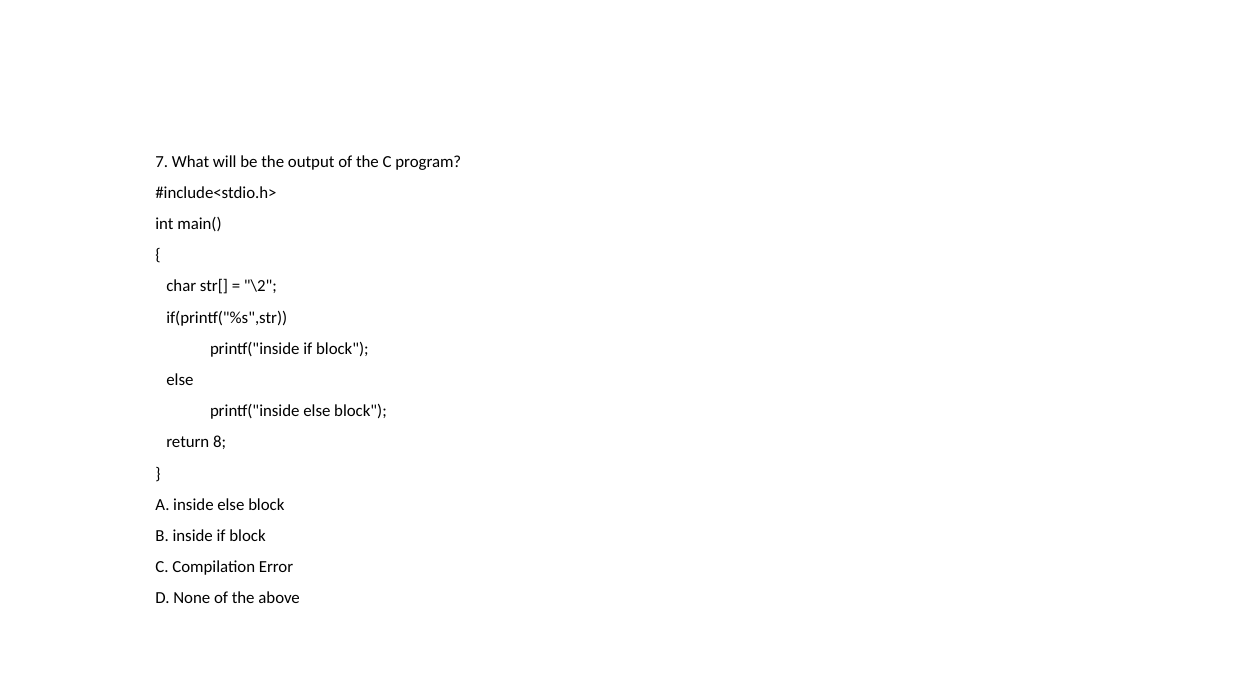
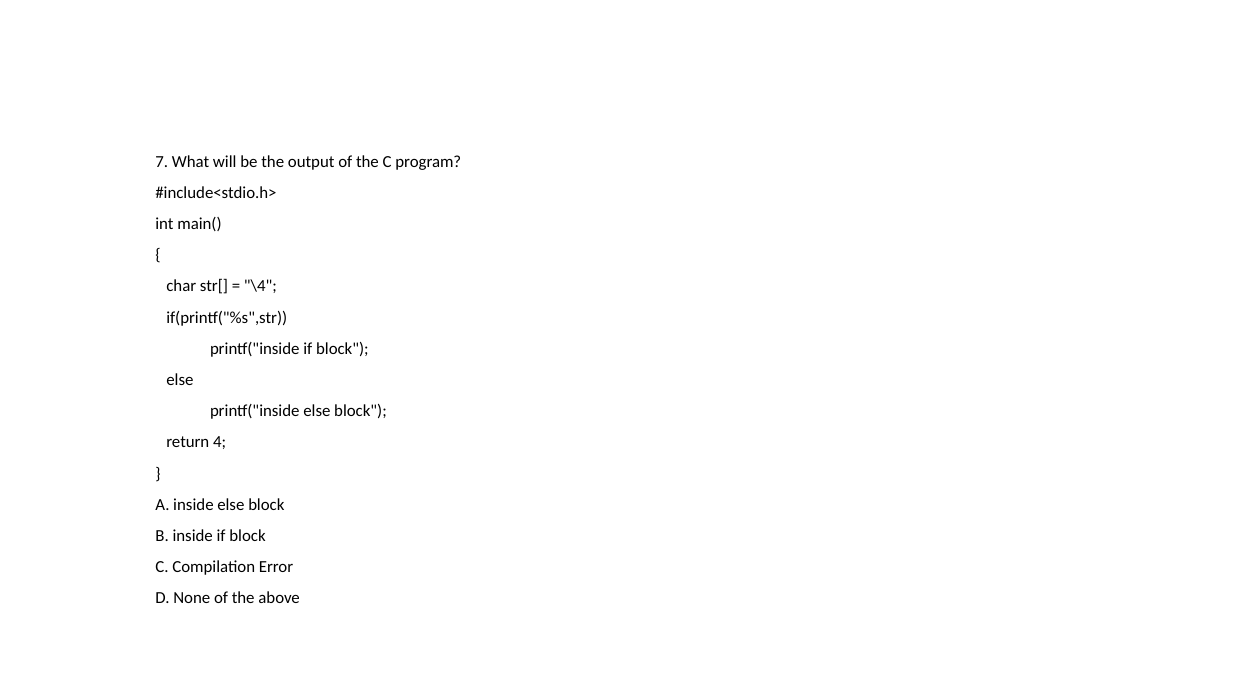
\2: \2 -> \4
8: 8 -> 4
